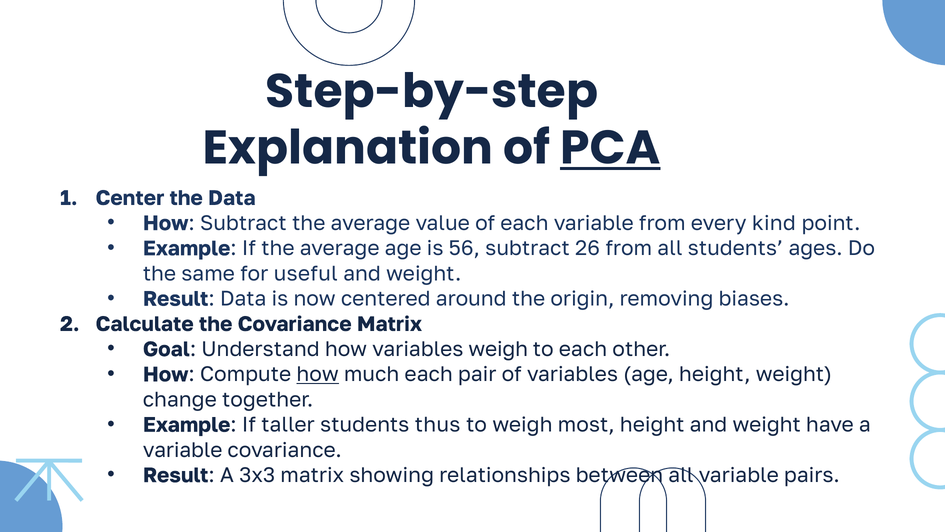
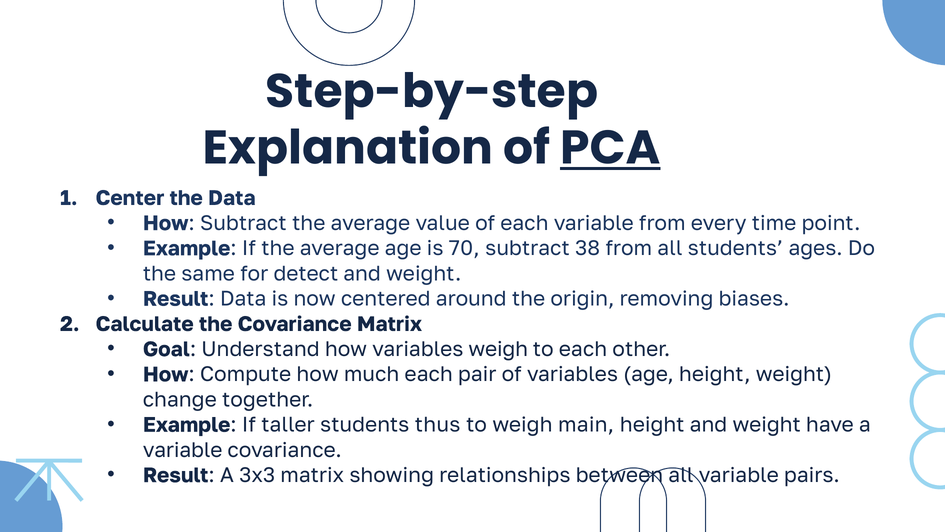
kind: kind -> time
56: 56 -> 70
26: 26 -> 38
useful: useful -> detect
how at (318, 374) underline: present -> none
most: most -> main
